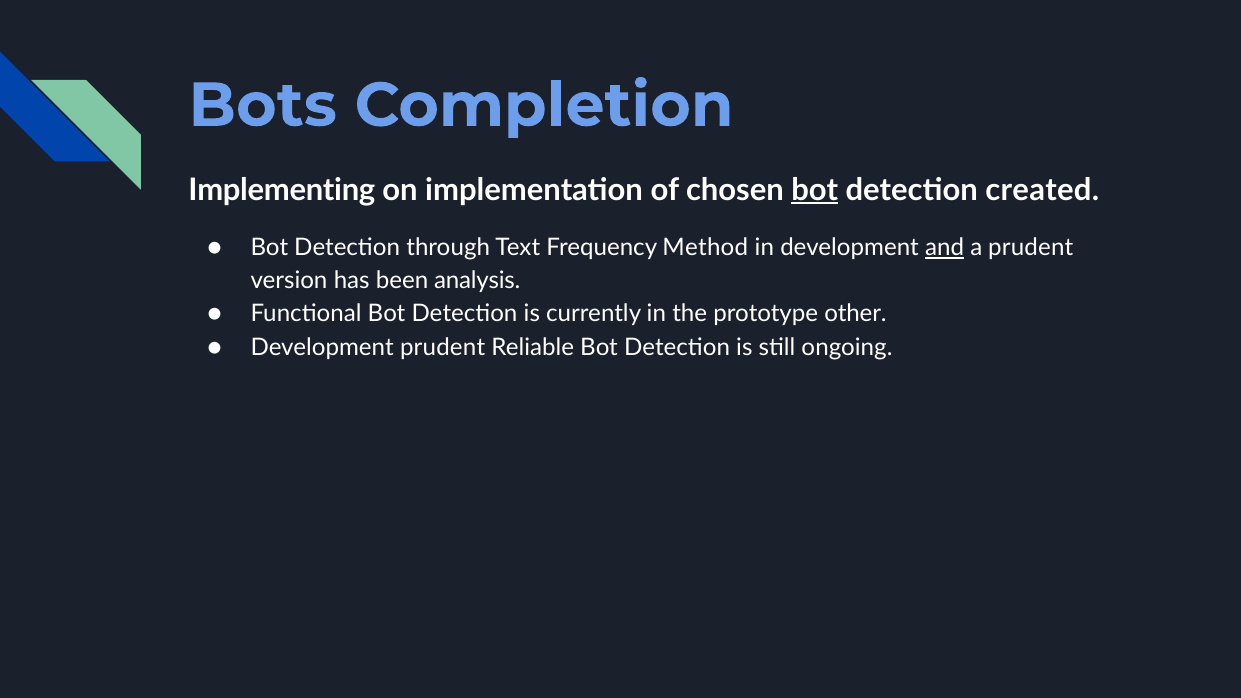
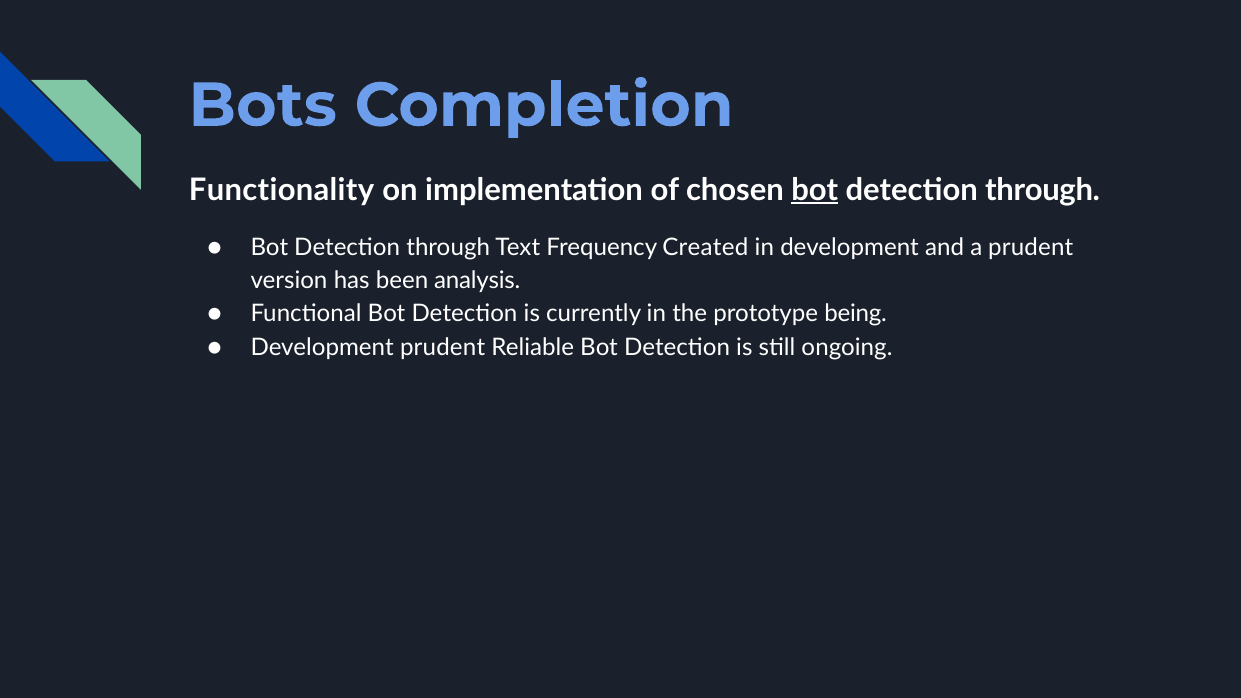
Implementing: Implementing -> Functionality
created at (1042, 190): created -> through
Method: Method -> Created
and underline: present -> none
other: other -> being
